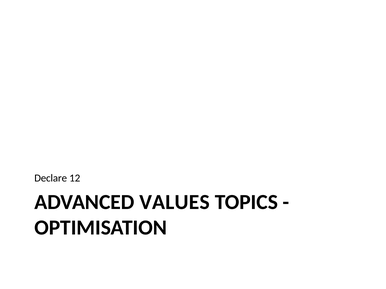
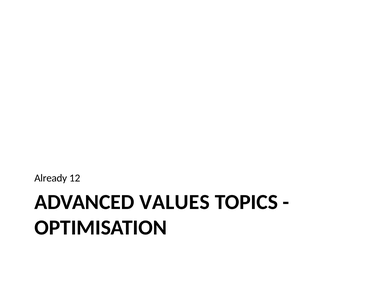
Declare: Declare -> Already
